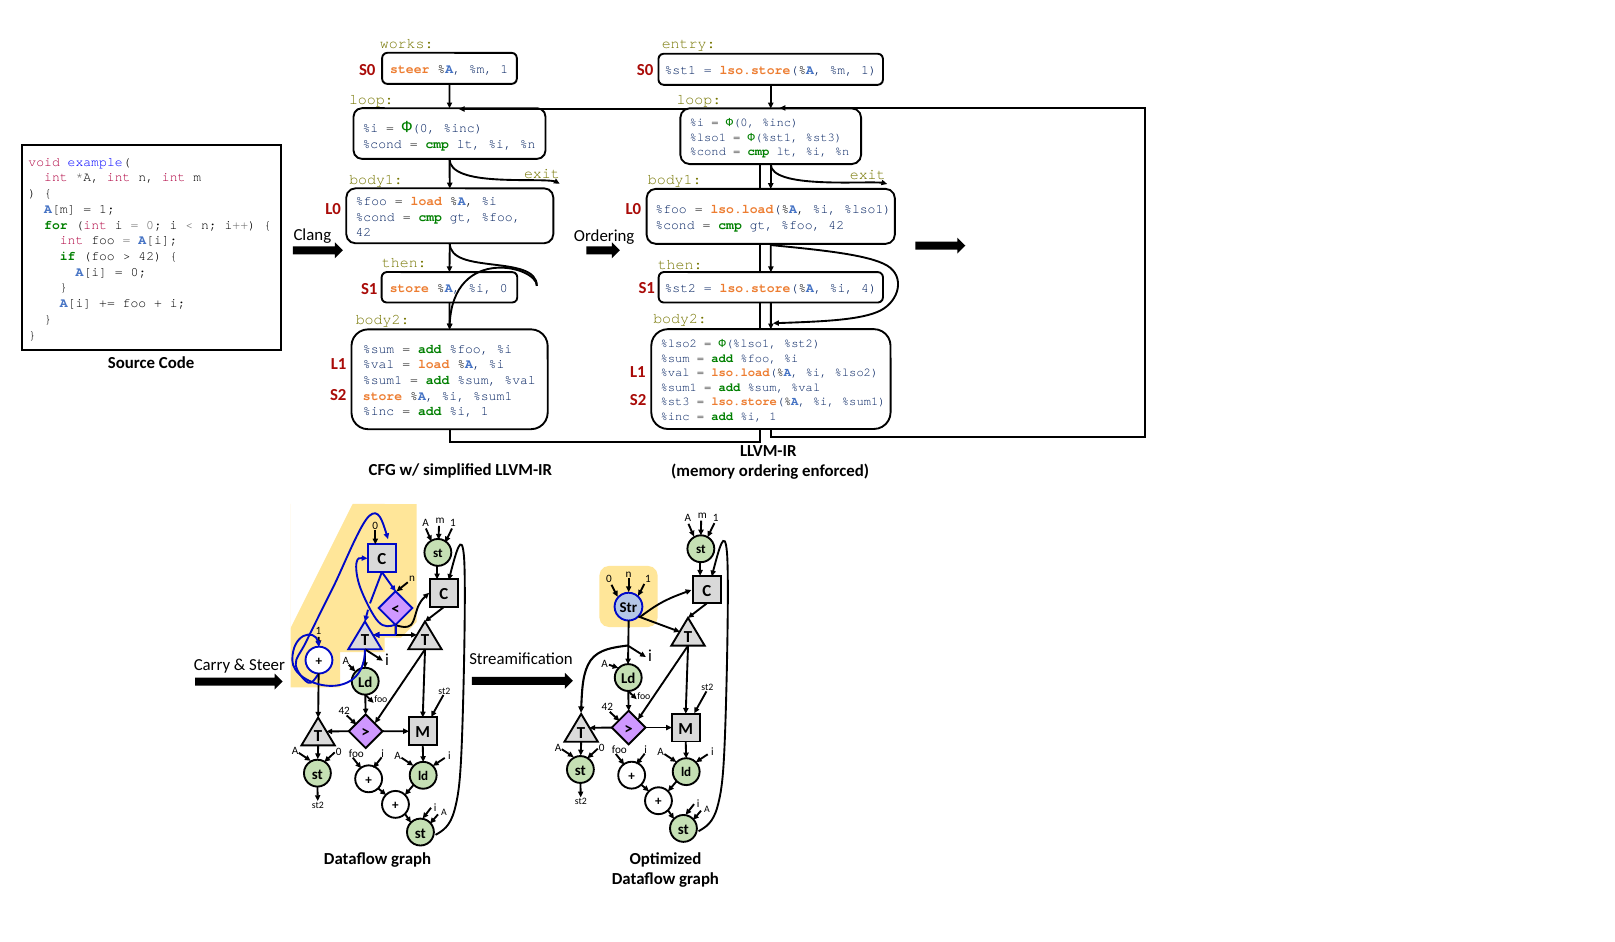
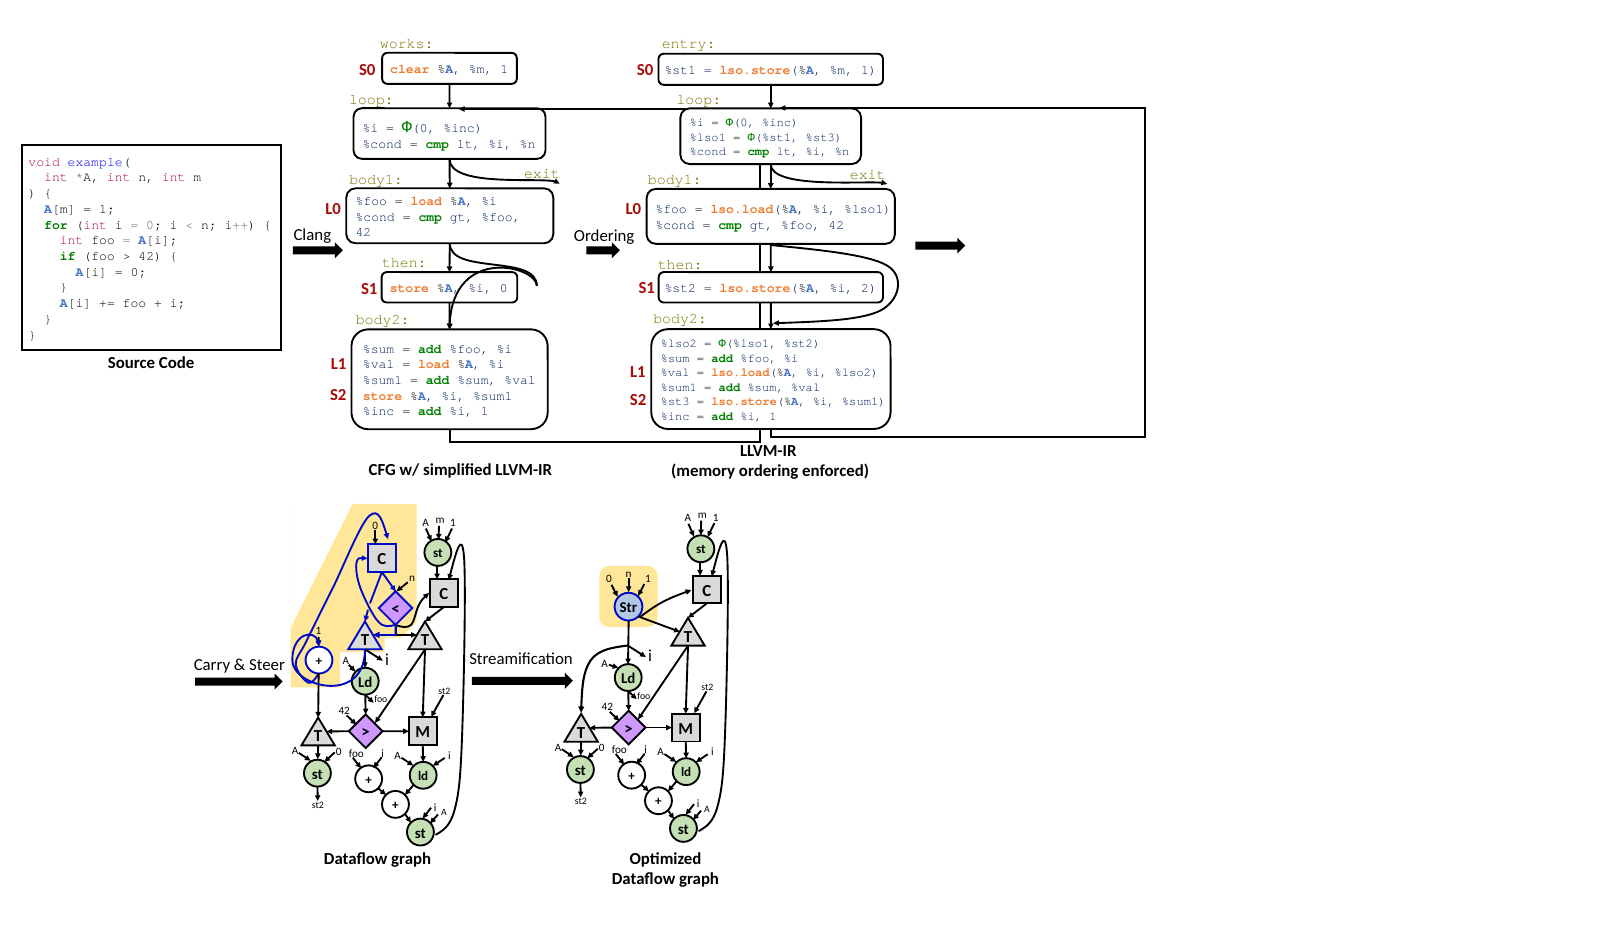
steer at (410, 69): steer -> clear
4: 4 -> 2
